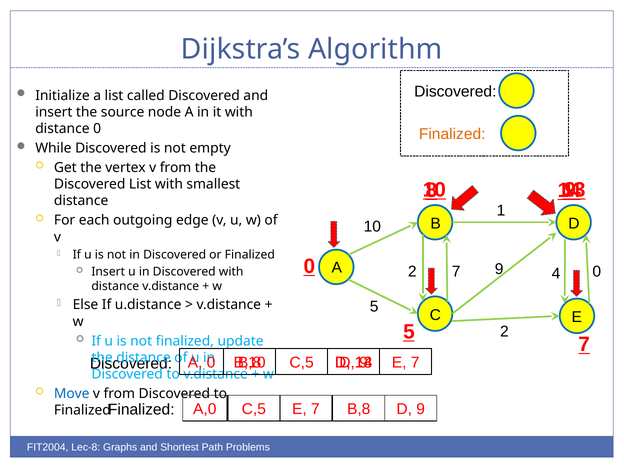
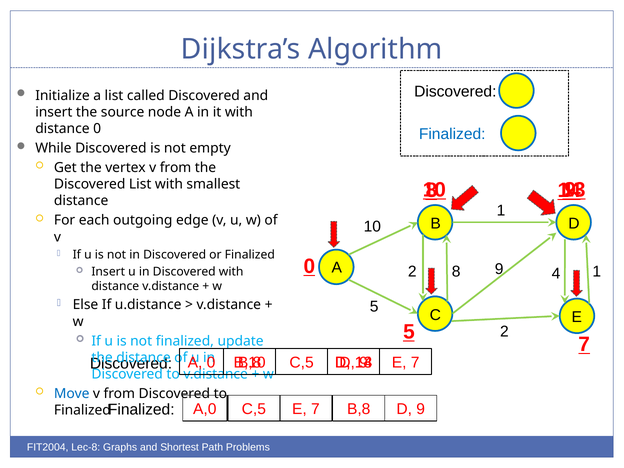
Finalized at (452, 134) colour: orange -> blue
2 7: 7 -> 8
4 0: 0 -> 1
